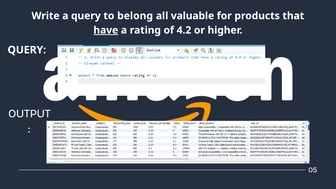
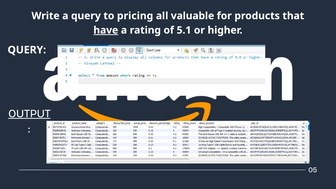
belong: belong -> pricing
4.2: 4.2 -> 5.1
OUTPUT underline: none -> present
